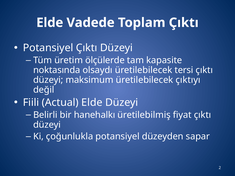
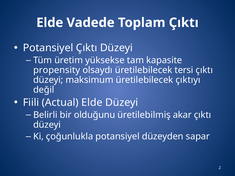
ölçülerde: ölçülerde -> yüksekse
noktasında: noktasında -> propensity
hanehalkı: hanehalkı -> olduğunu
fiyat: fiyat -> akar
